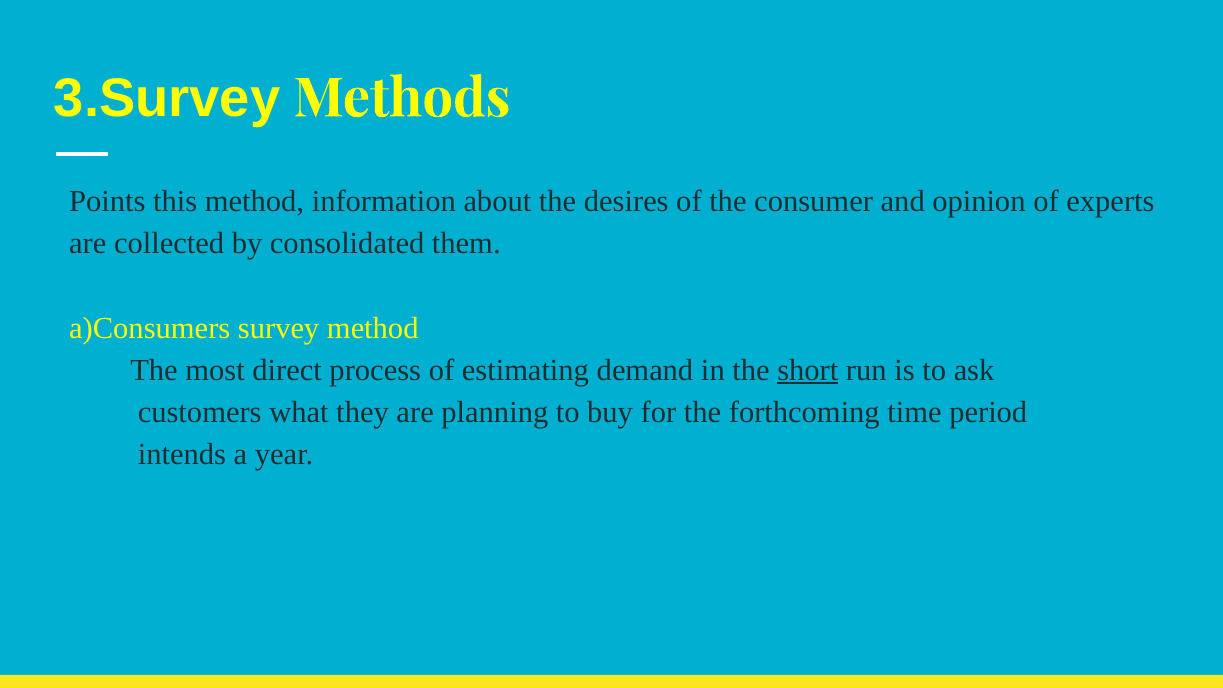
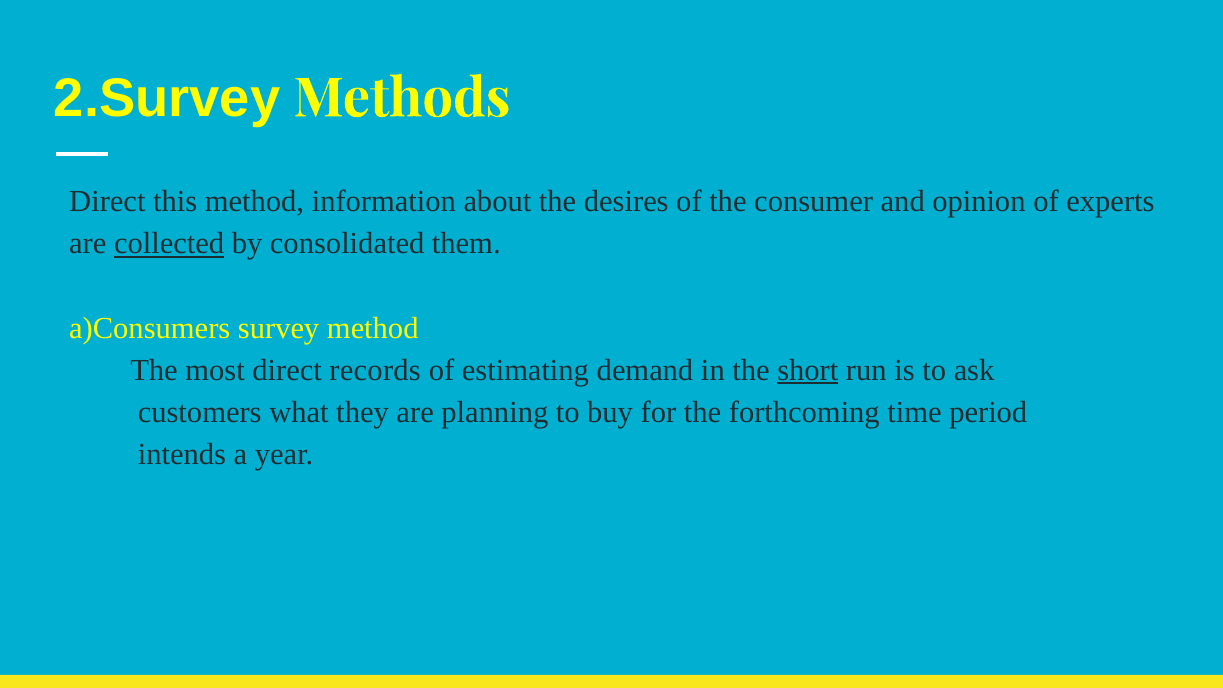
3.Survey: 3.Survey -> 2.Survey
Points at (107, 201): Points -> Direct
collected underline: none -> present
process: process -> records
